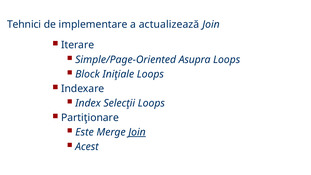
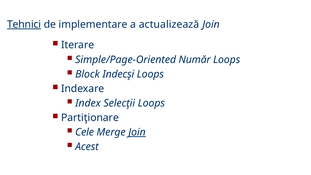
Tehnici underline: none -> present
Asupra: Asupra -> Număr
Iniţiale: Iniţiale -> Indecşi
Este: Este -> Cele
